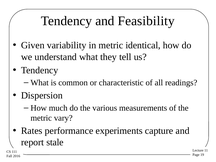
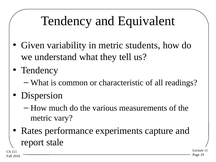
Feasibility: Feasibility -> Equivalent
identical: identical -> students
